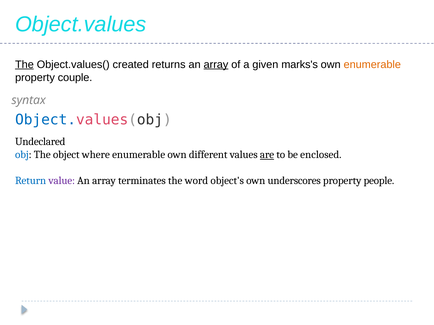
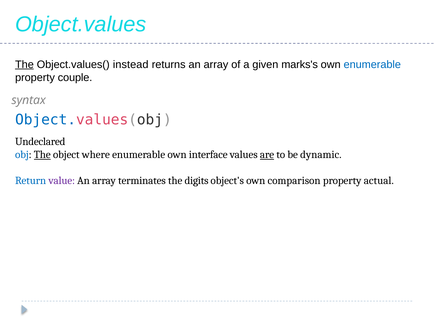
created: created -> instead
array at (216, 65) underline: present -> none
enumerable at (372, 65) colour: orange -> blue
The at (42, 155) underline: none -> present
different: different -> interface
enclosed: enclosed -> dynamic
word: word -> digits
underscores: underscores -> comparison
people: people -> actual
